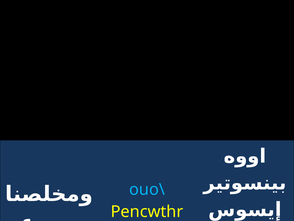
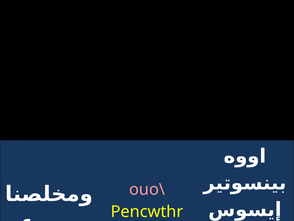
ouo\ colour: light blue -> pink
